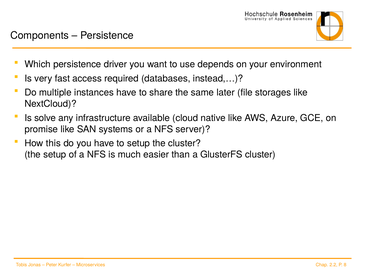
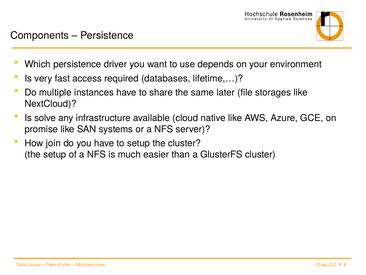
instead,…: instead,… -> lifetime,…
this: this -> join
